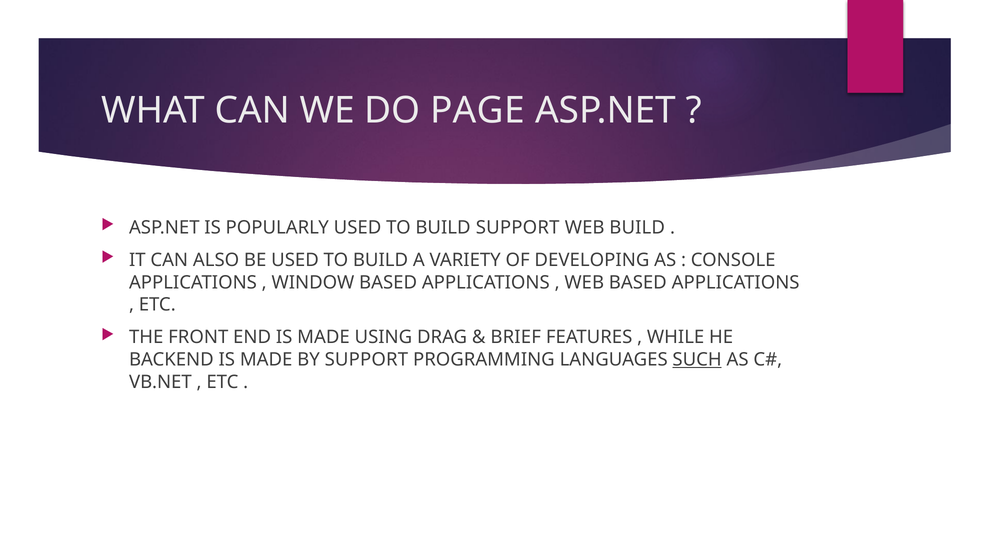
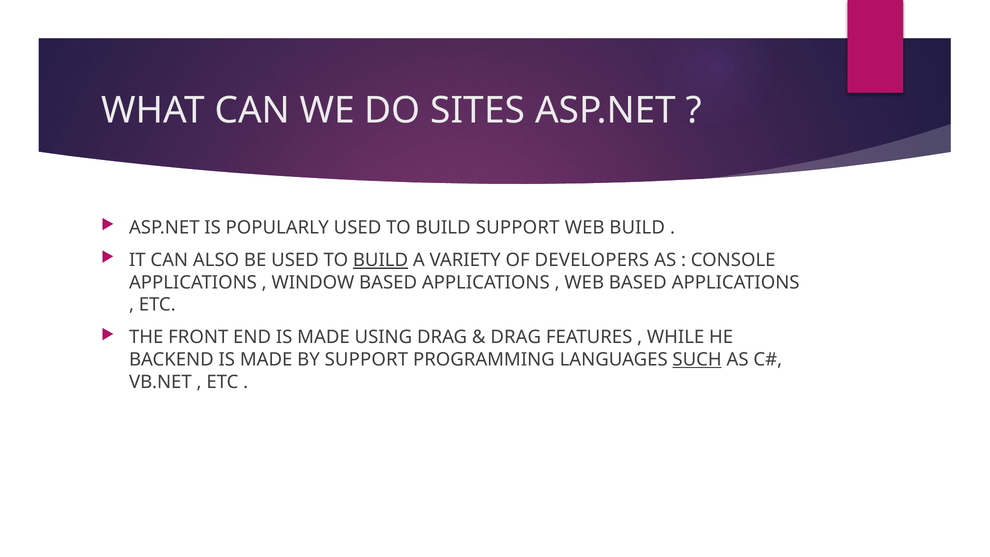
PAGE: PAGE -> SITES
BUILD at (381, 260) underline: none -> present
DEVELOPING: DEVELOPING -> DEVELOPERS
BRIEF at (516, 337): BRIEF -> DRAG
